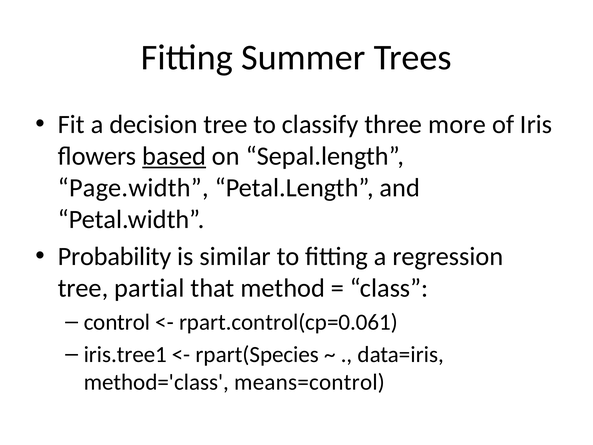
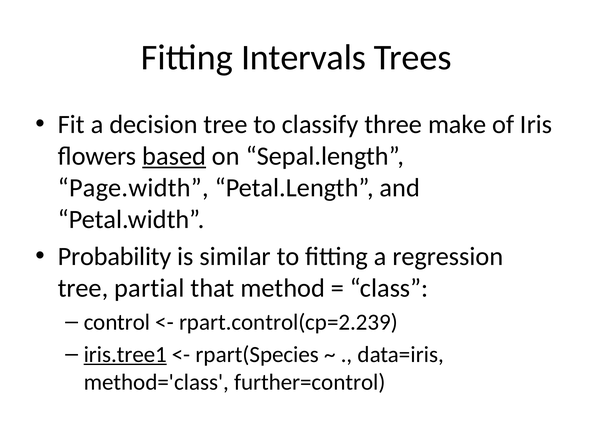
Summer: Summer -> Intervals
more: more -> make
rpart.control(cp=0.061: rpart.control(cp=0.061 -> rpart.control(cp=2.239
iris.tree1 underline: none -> present
means=control: means=control -> further=control
